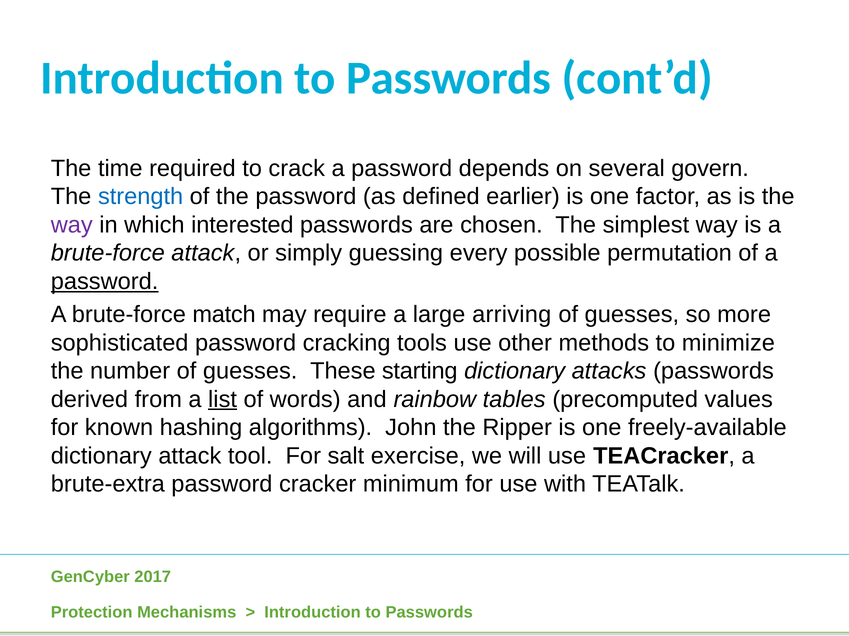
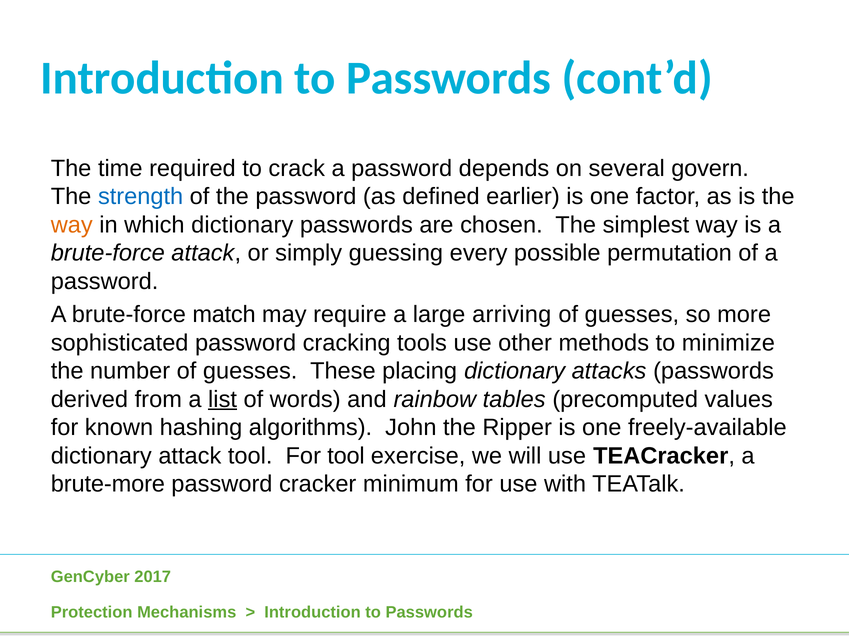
way at (72, 225) colour: purple -> orange
which interested: interested -> dictionary
password at (105, 282) underline: present -> none
starting: starting -> placing
For salt: salt -> tool
brute-extra: brute-extra -> brute-more
